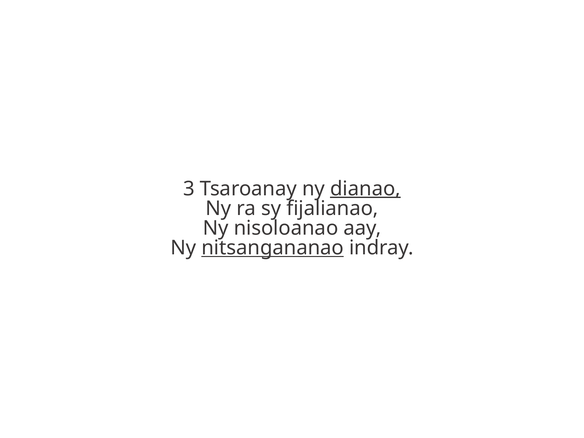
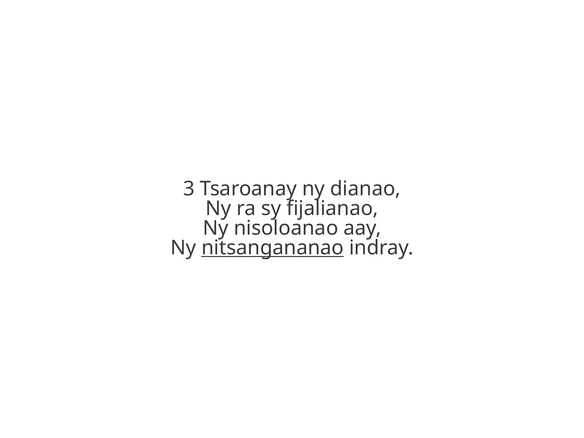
dianao underline: present -> none
